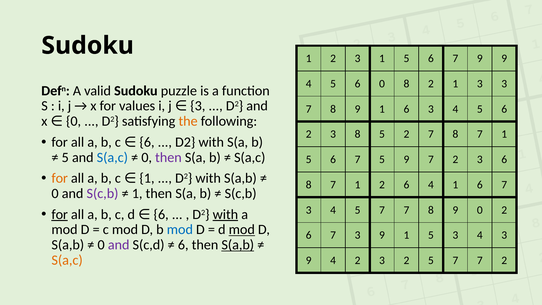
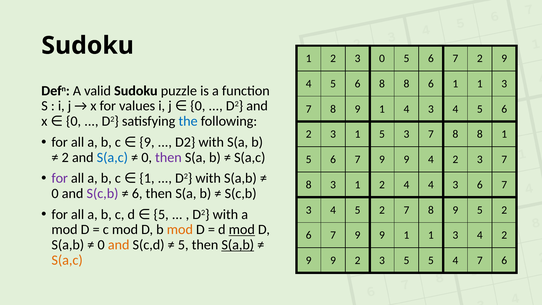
3 1: 1 -> 0
7 9: 9 -> 2
6 0: 0 -> 8
8 2: 2 -> 6
3 at (480, 84): 3 -> 1
j 3: 3 -> 0
9 1 6: 6 -> 4
the colour: orange -> blue
2 3 8: 8 -> 1
5 2: 2 -> 3
7 8 7: 7 -> 8
c 6: 6 -> 9
5 at (65, 157): 5 -> 2
5 6 7 5: 5 -> 9
7 at (431, 159): 7 -> 4
2 3 6: 6 -> 7
for at (60, 178) colour: orange -> purple
7 at (333, 185): 7 -> 3
1 2 6: 6 -> 4
1 at (455, 185): 1 -> 3
1 at (137, 193): 1 -> 6
4 5 7: 7 -> 2
9 0: 0 -> 5
for at (60, 214) underline: present -> none
d 6: 6 -> 5
with at (225, 214) underline: present -> none
mod at (180, 230) colour: blue -> orange
3 at (358, 235): 3 -> 9
9 1 5: 5 -> 1
3 4 3: 3 -> 2
and at (119, 245) colour: purple -> orange
6 at (183, 245): 6 -> 5
4 at (333, 260): 4 -> 9
3 2: 2 -> 5
7 at (455, 260): 7 -> 4
2 at (504, 260): 2 -> 6
